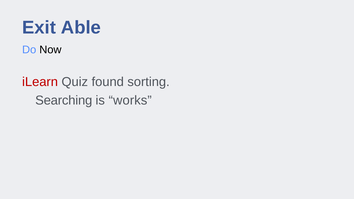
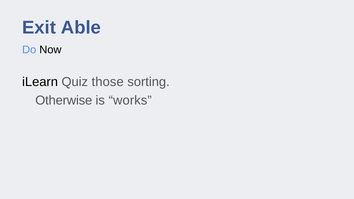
iLearn colour: red -> black
found: found -> those
Searching: Searching -> Otherwise
